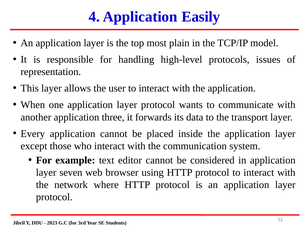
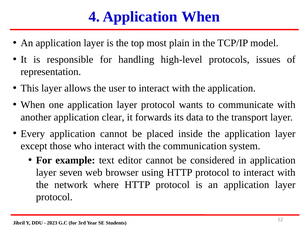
Application Easily: Easily -> When
three: three -> clear
